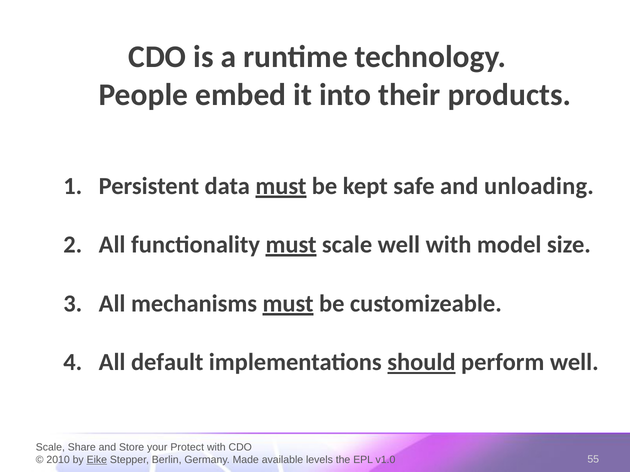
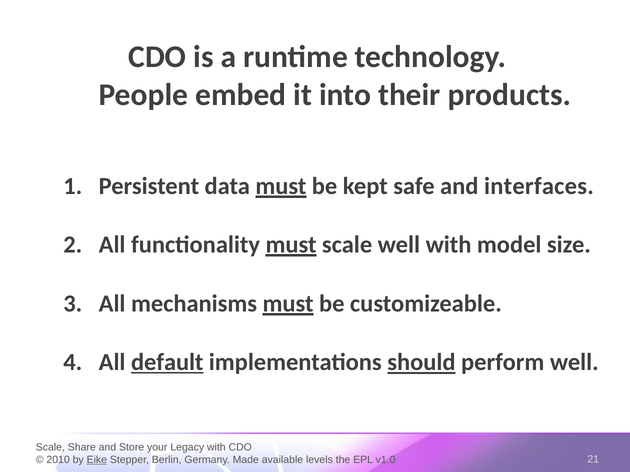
unloading: unloading -> interfaces
default underline: none -> present
Protect: Protect -> Legacy
55: 55 -> 21
